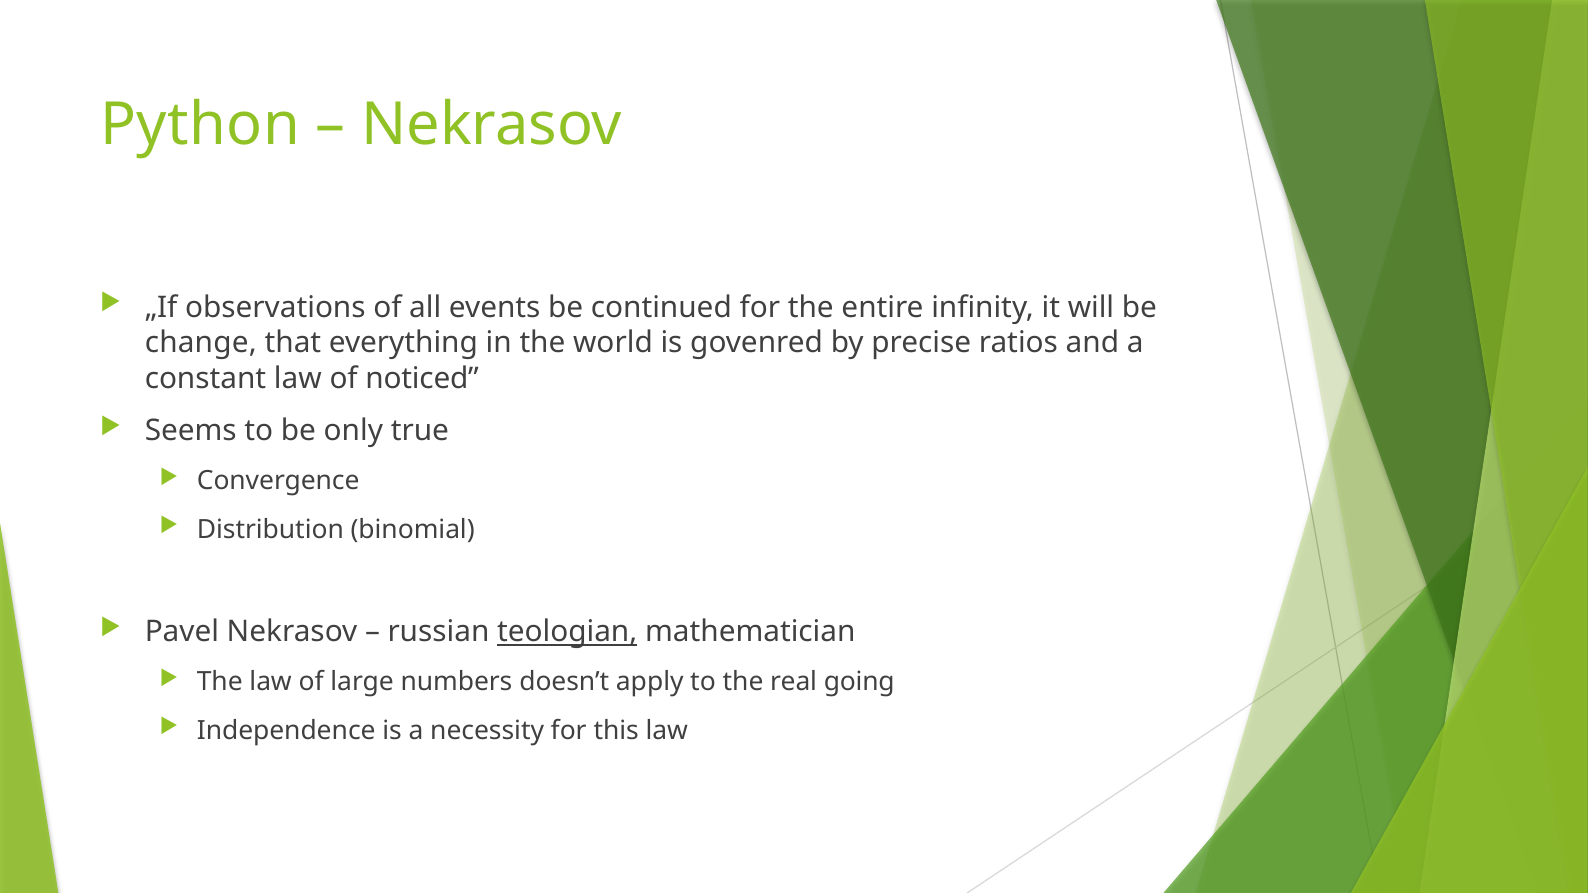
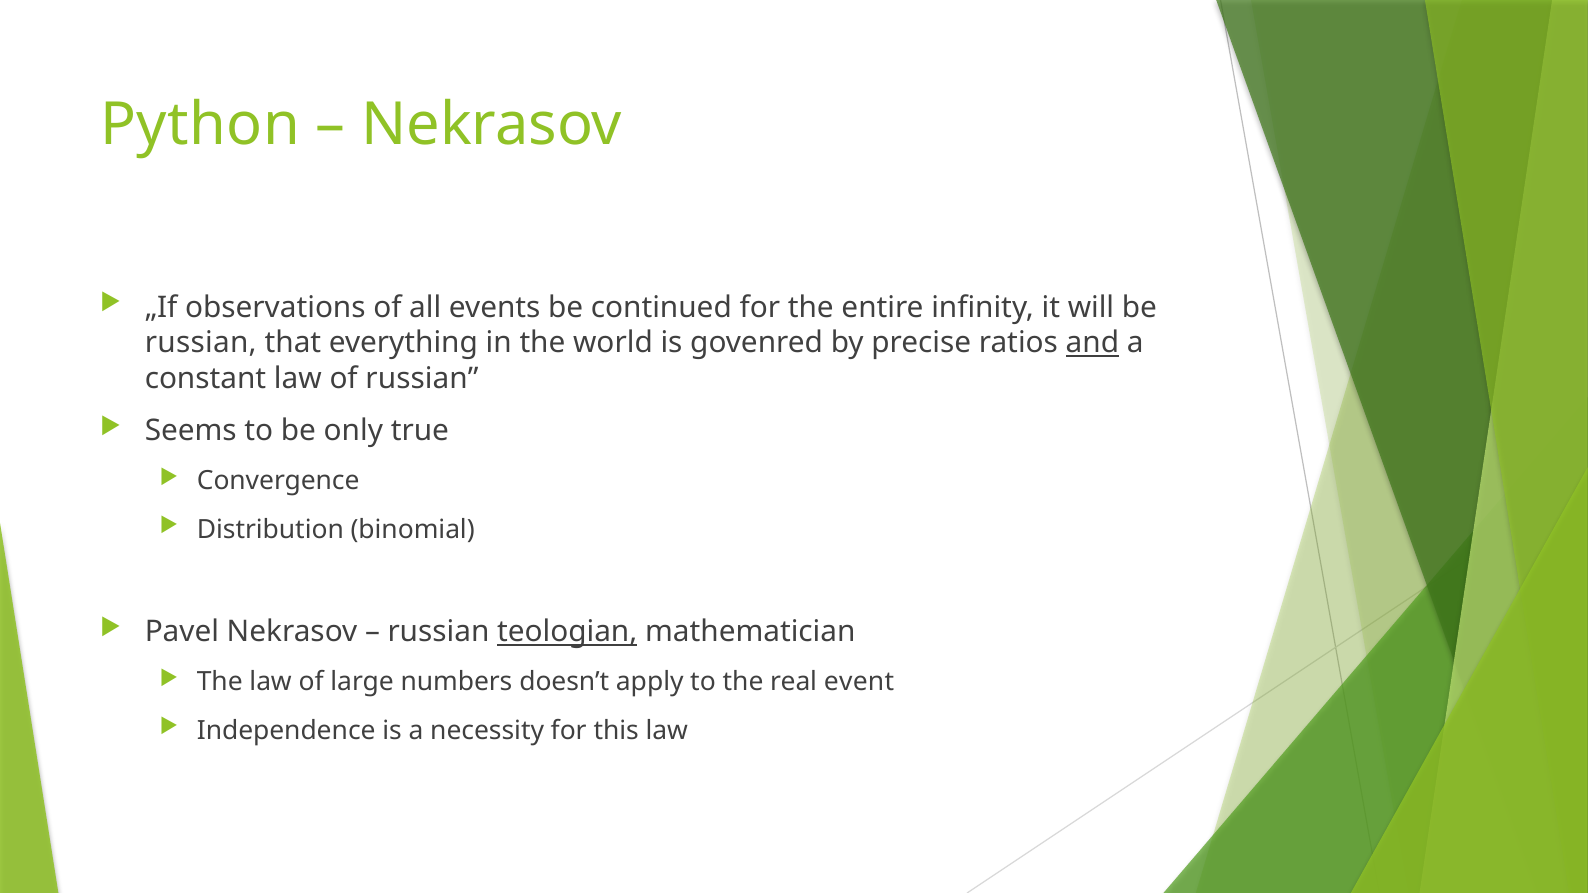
change at (201, 343): change -> russian
and underline: none -> present
of noticed: noticed -> russian
going: going -> event
